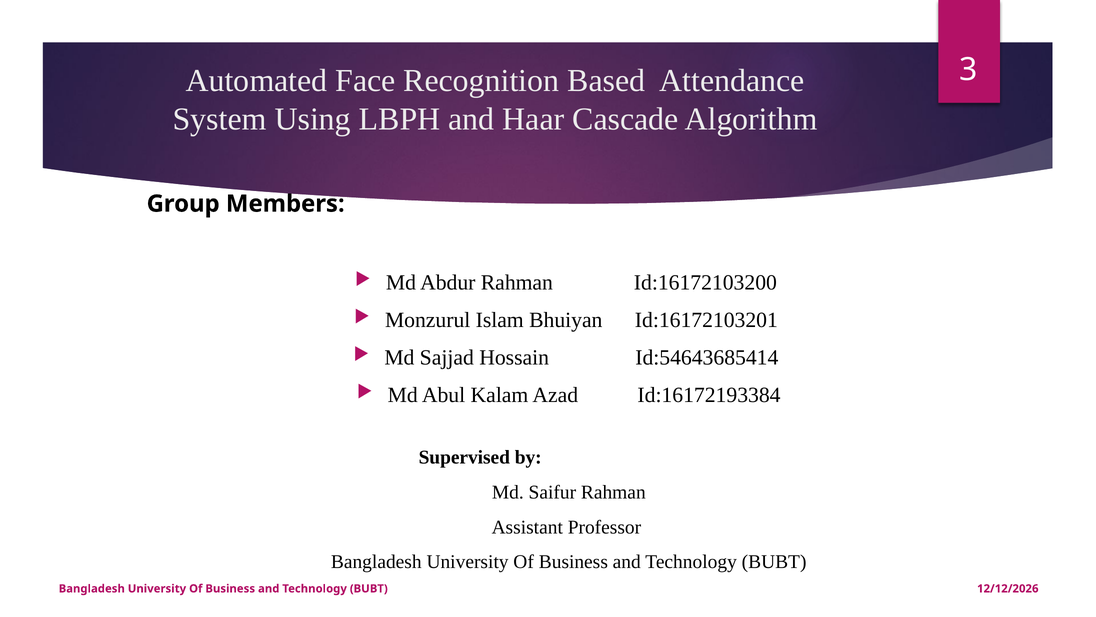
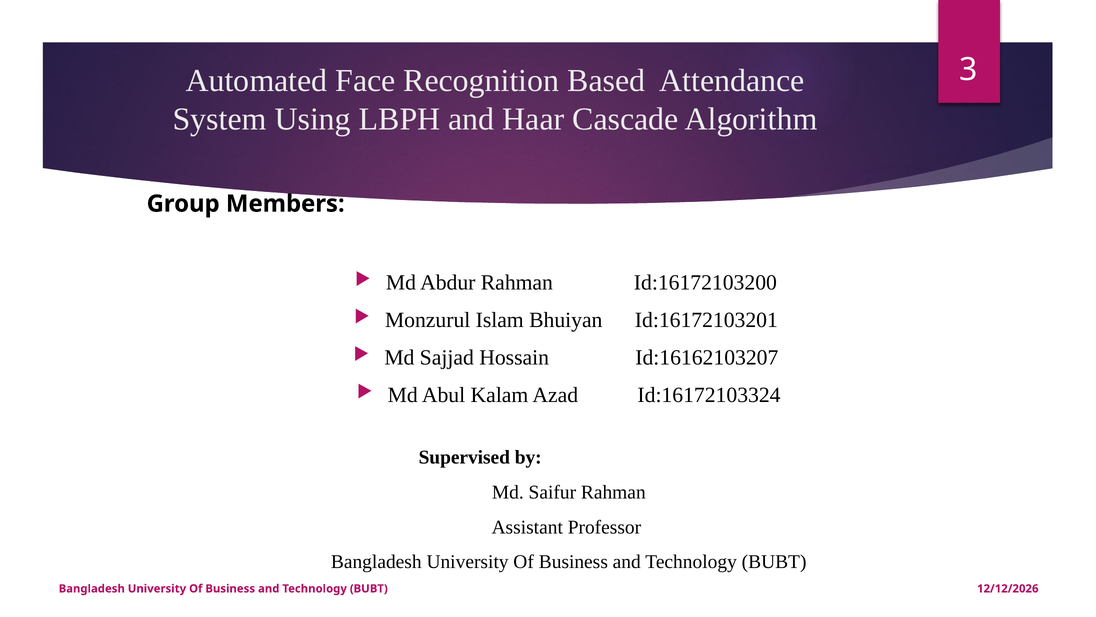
Id:54643685414: Id:54643685414 -> Id:16162103207
Id:16172193384: Id:16172193384 -> Id:16172103324
